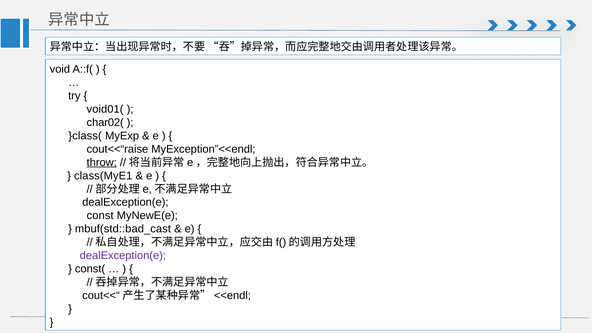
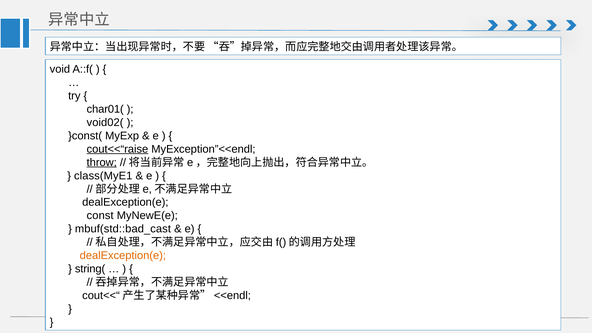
void01(: void01( -> char01(
char02(: char02( -> void02(
}class(: }class( -> }const(
cout<<“raise underline: none -> present
dealException(e at (123, 256) colour: purple -> orange
const(: const( -> string(
